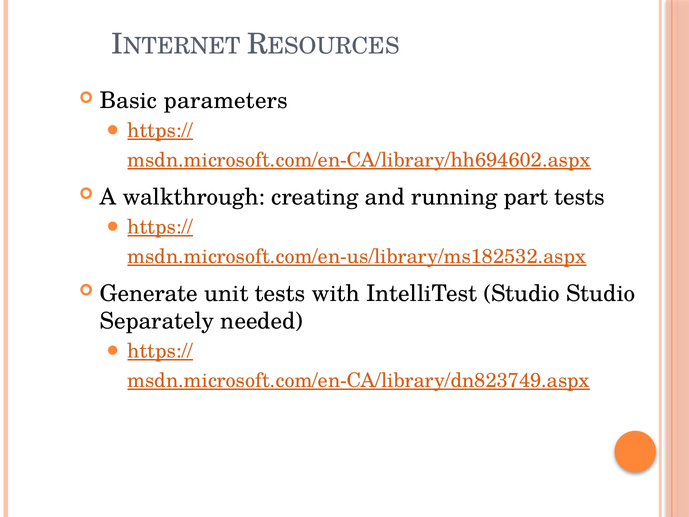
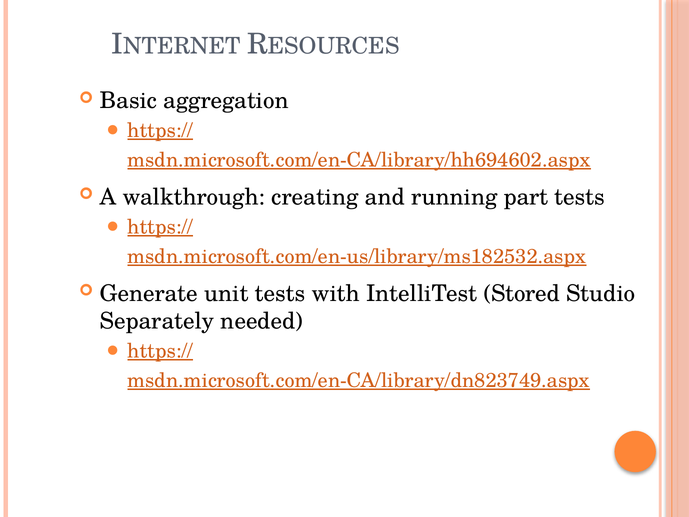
parameters: parameters -> aggregation
IntelliTest Studio: Studio -> Stored
